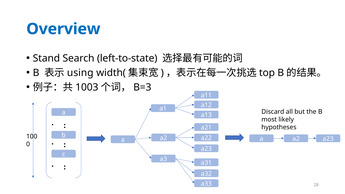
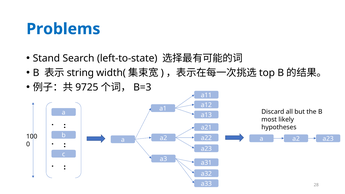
Overview: Overview -> Problems
using: using -> string
1003: 1003 -> 9725
